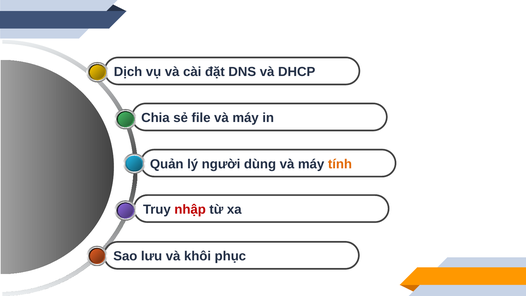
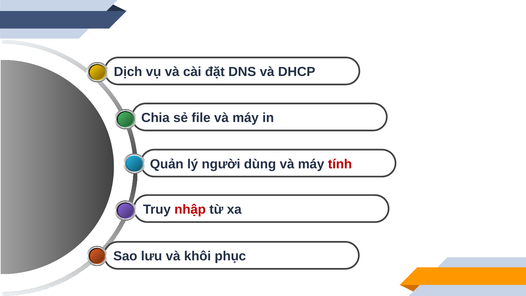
tính colour: orange -> red
